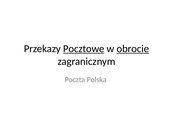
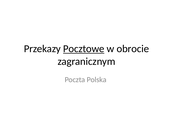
obrocie underline: present -> none
